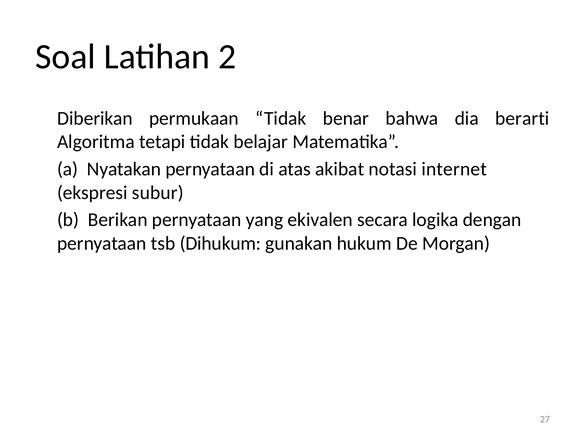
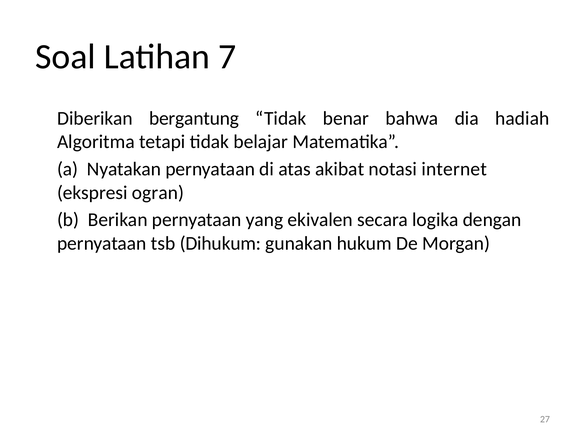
2: 2 -> 7
permukaan: permukaan -> bergantung
berarti: berarti -> hadiah
subur: subur -> ogran
